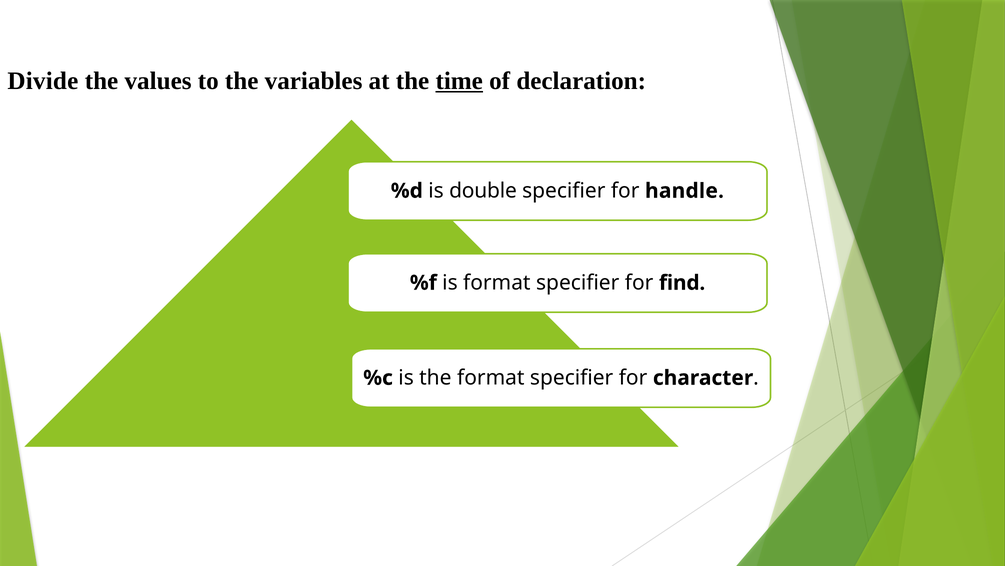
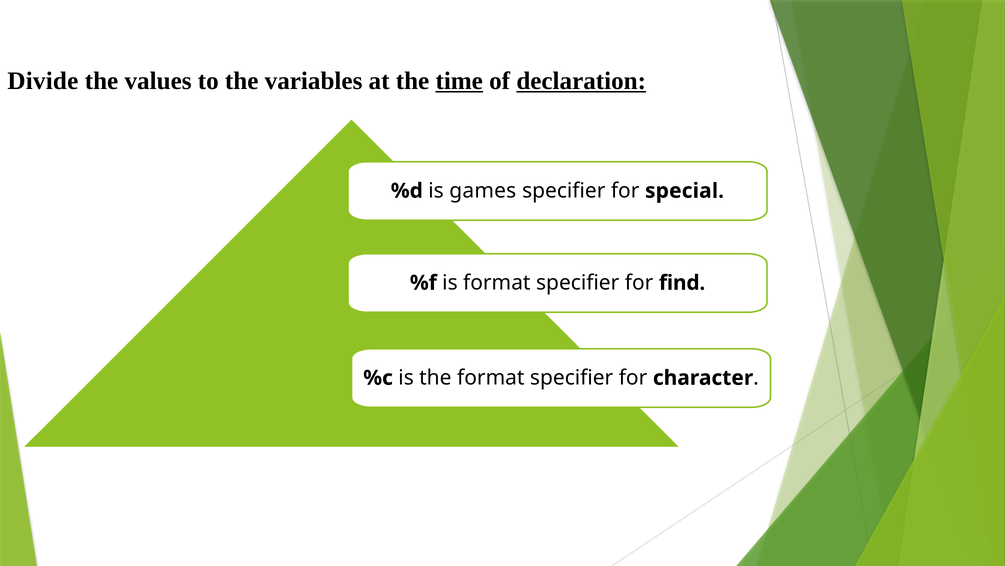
declaration underline: none -> present
double: double -> games
handle: handle -> special
